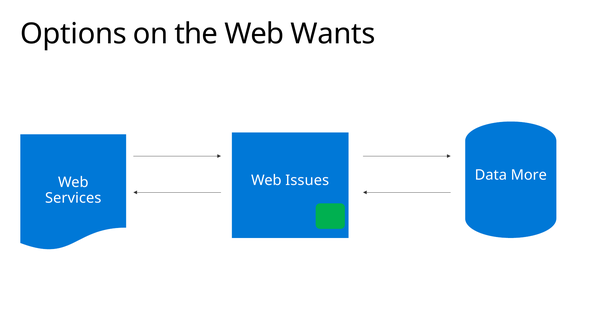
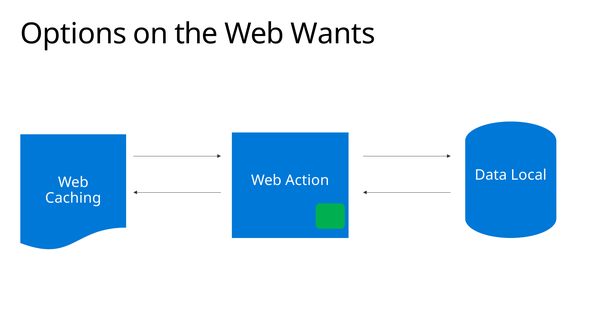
More: More -> Local
Issues: Issues -> Action
Services: Services -> Caching
